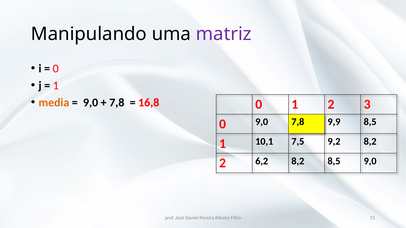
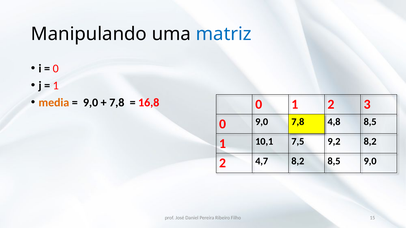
matriz colour: purple -> blue
9,9: 9,9 -> 4,8
6,2: 6,2 -> 4,7
